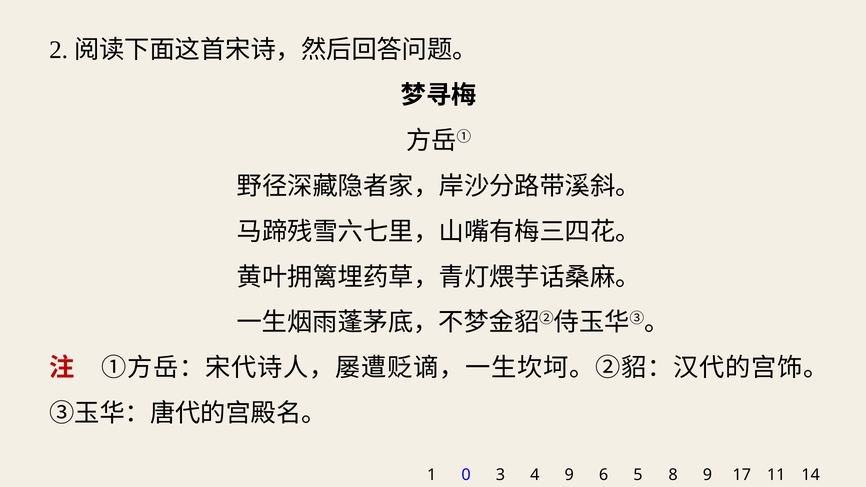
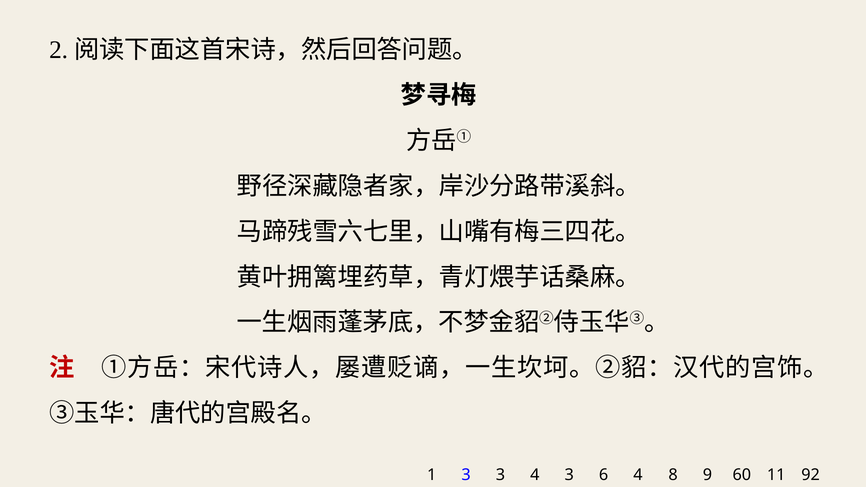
1 0: 0 -> 3
4 9: 9 -> 3
6 5: 5 -> 4
17: 17 -> 60
14: 14 -> 92
